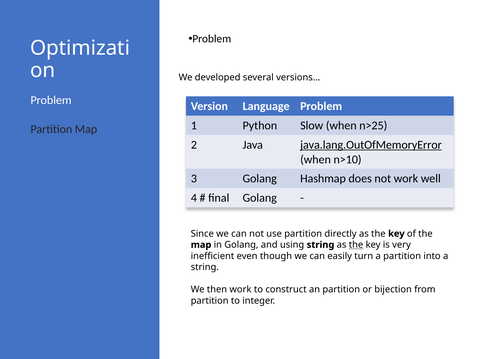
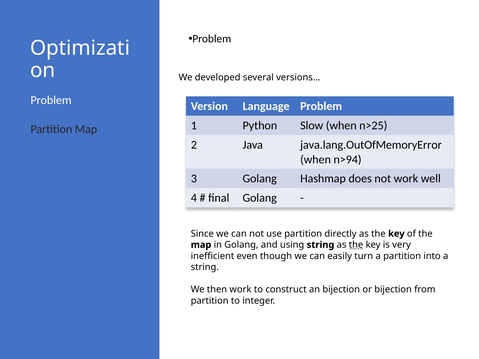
java.lang.OutOfMemoryError underline: present -> none
n>10: n>10 -> n>94
an partition: partition -> bijection
